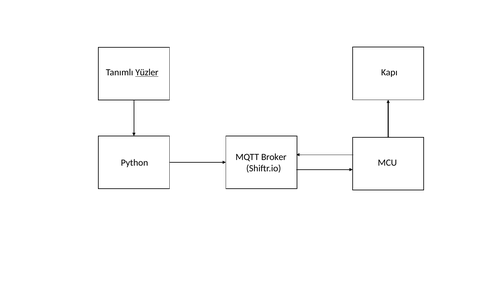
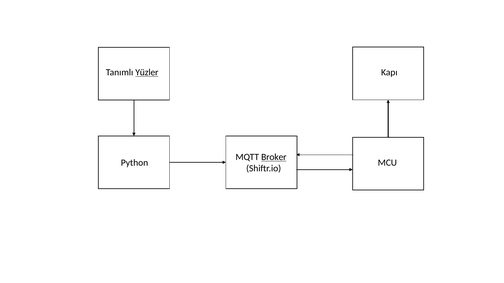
Broker underline: none -> present
